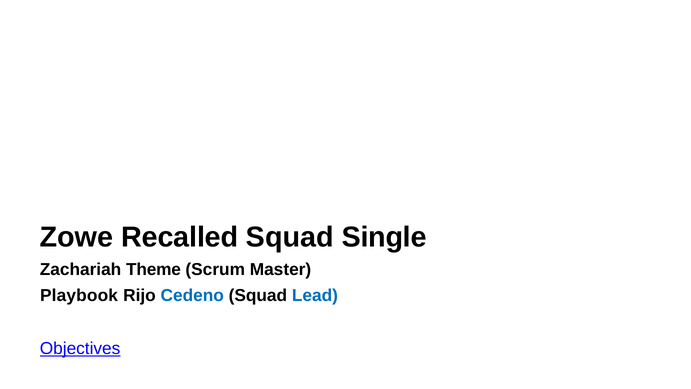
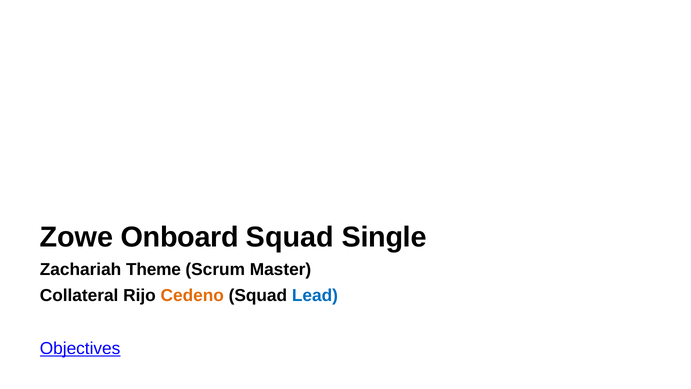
Recalled: Recalled -> Onboard
Playbook: Playbook -> Collateral
Cedeno colour: blue -> orange
